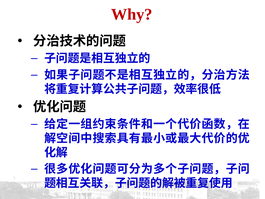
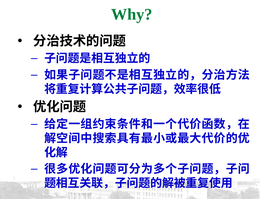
Why colour: red -> green
